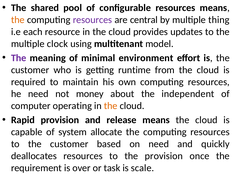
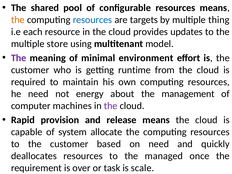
resources at (92, 20) colour: purple -> blue
central: central -> targets
clock: clock -> store
money: money -> energy
independent: independent -> management
operating: operating -> machines
the at (111, 106) colour: orange -> purple
the provision: provision -> managed
